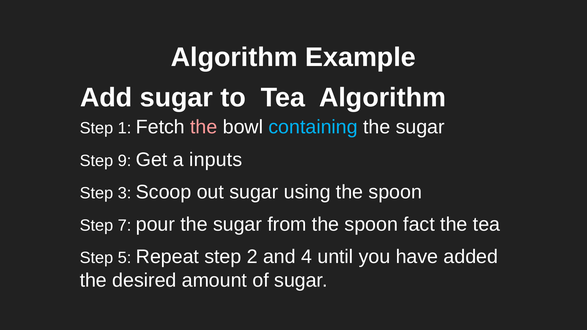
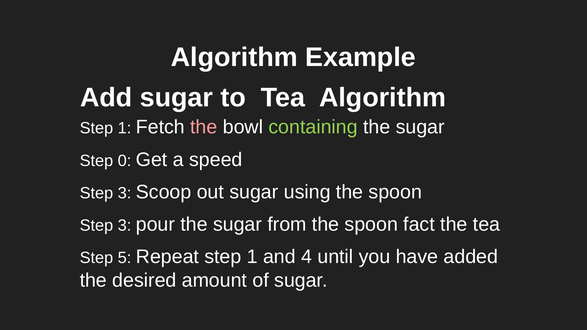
containing colour: light blue -> light green
9: 9 -> 0
inputs: inputs -> speed
7 at (125, 226): 7 -> 3
Repeat step 2: 2 -> 1
